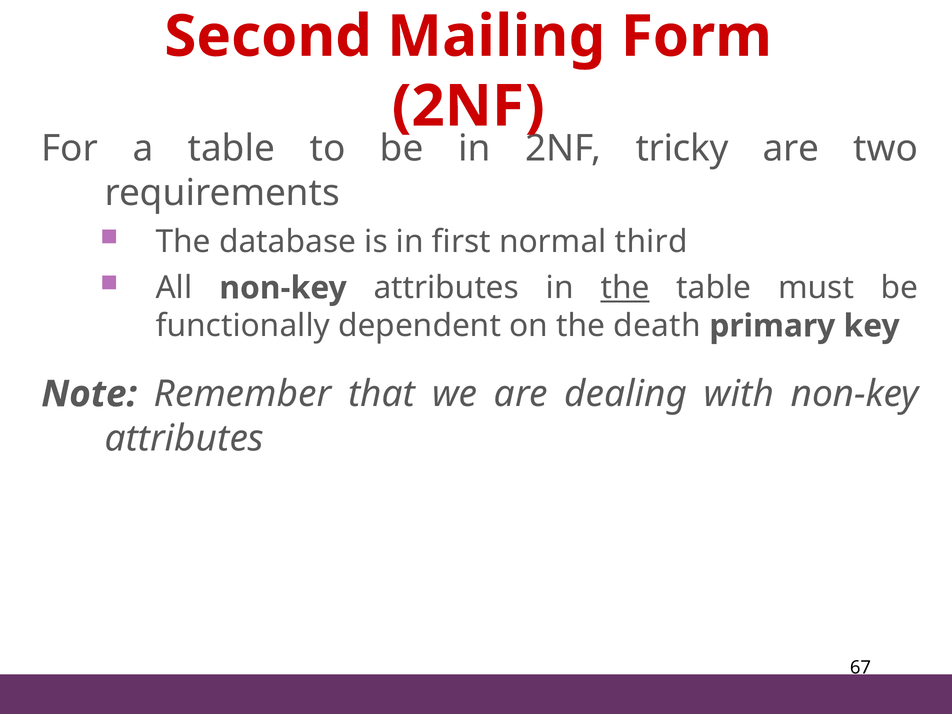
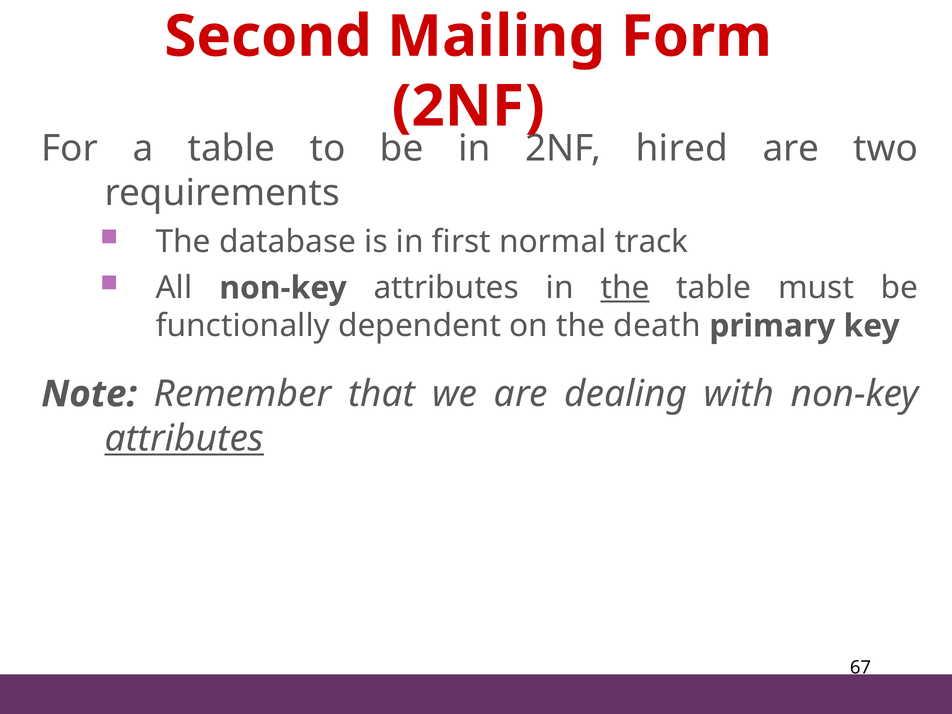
tricky: tricky -> hired
third: third -> track
attributes at (184, 439) underline: none -> present
